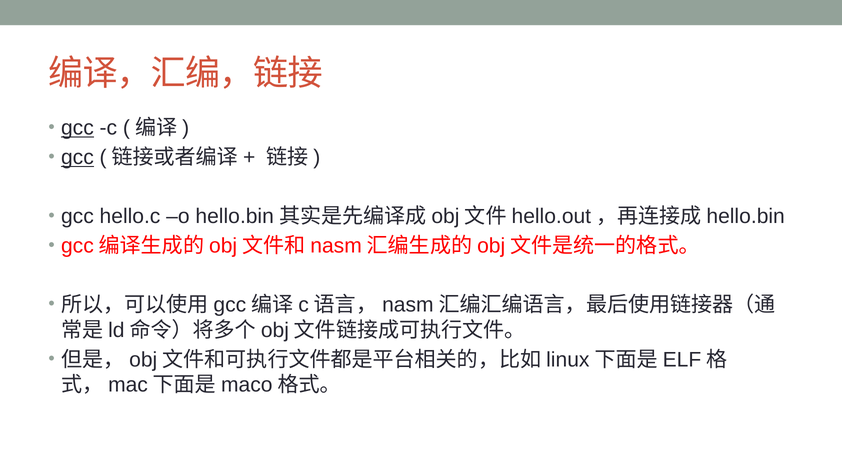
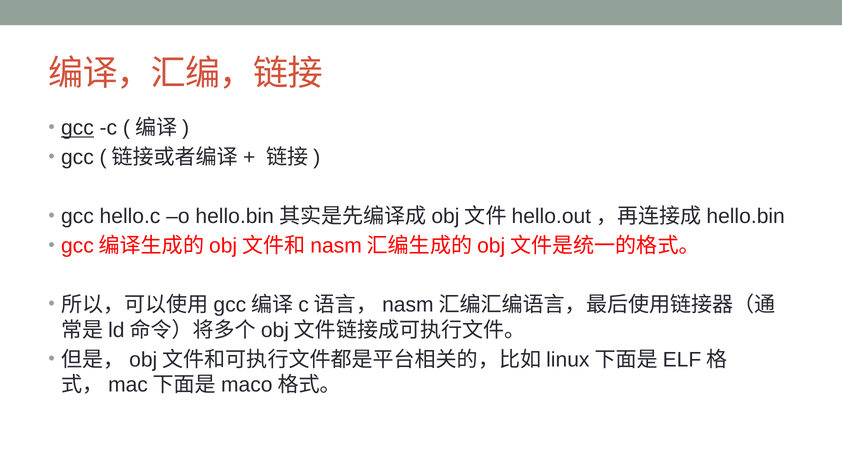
gcc at (77, 157) underline: present -> none
